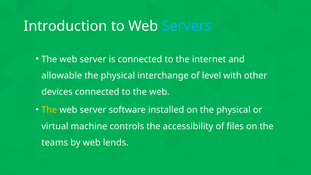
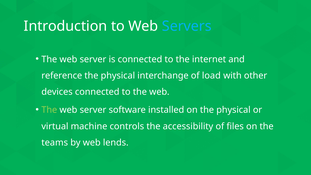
allowable: allowable -> reference
level: level -> load
The at (49, 110) colour: yellow -> light green
